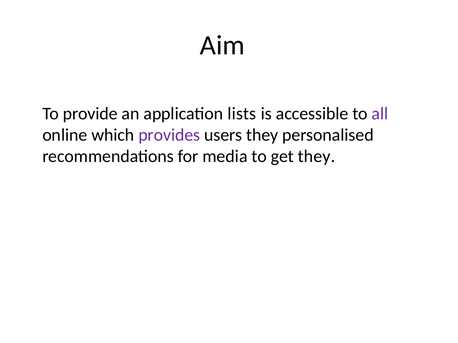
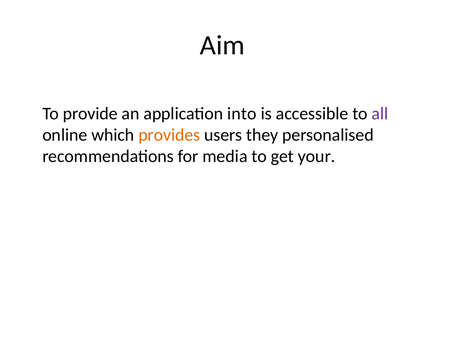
lists: lists -> into
provides colour: purple -> orange
get they: they -> your
